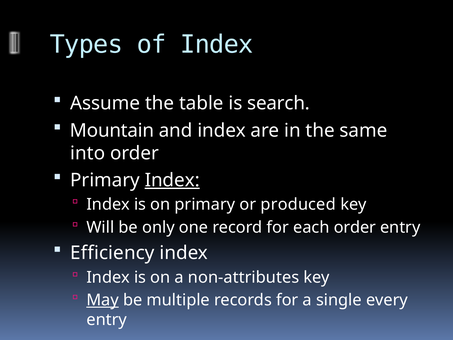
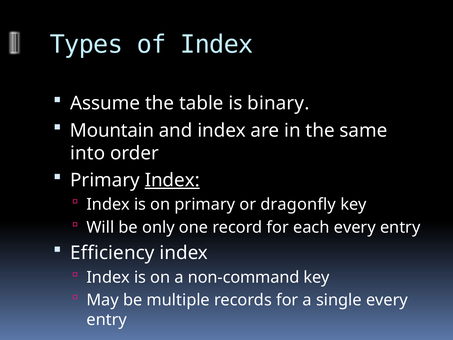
search: search -> binary
produced: produced -> dragonfly
each order: order -> every
non-attributes: non-attributes -> non-command
May underline: present -> none
